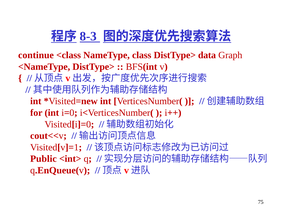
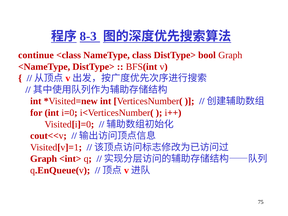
data: data -> bool
Public at (43, 159): Public -> Graph
